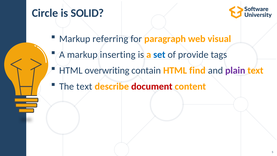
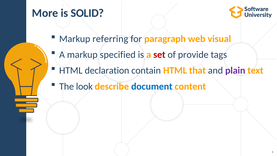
Circle: Circle -> More
inserting: inserting -> specified
set colour: blue -> red
overwriting: overwriting -> declaration
find: find -> that
The text: text -> look
document colour: red -> blue
